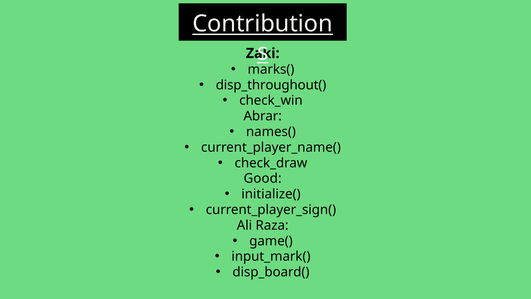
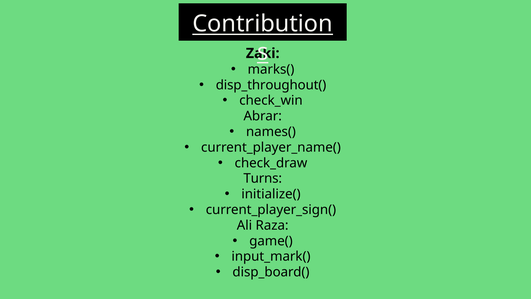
Good: Good -> Turns
